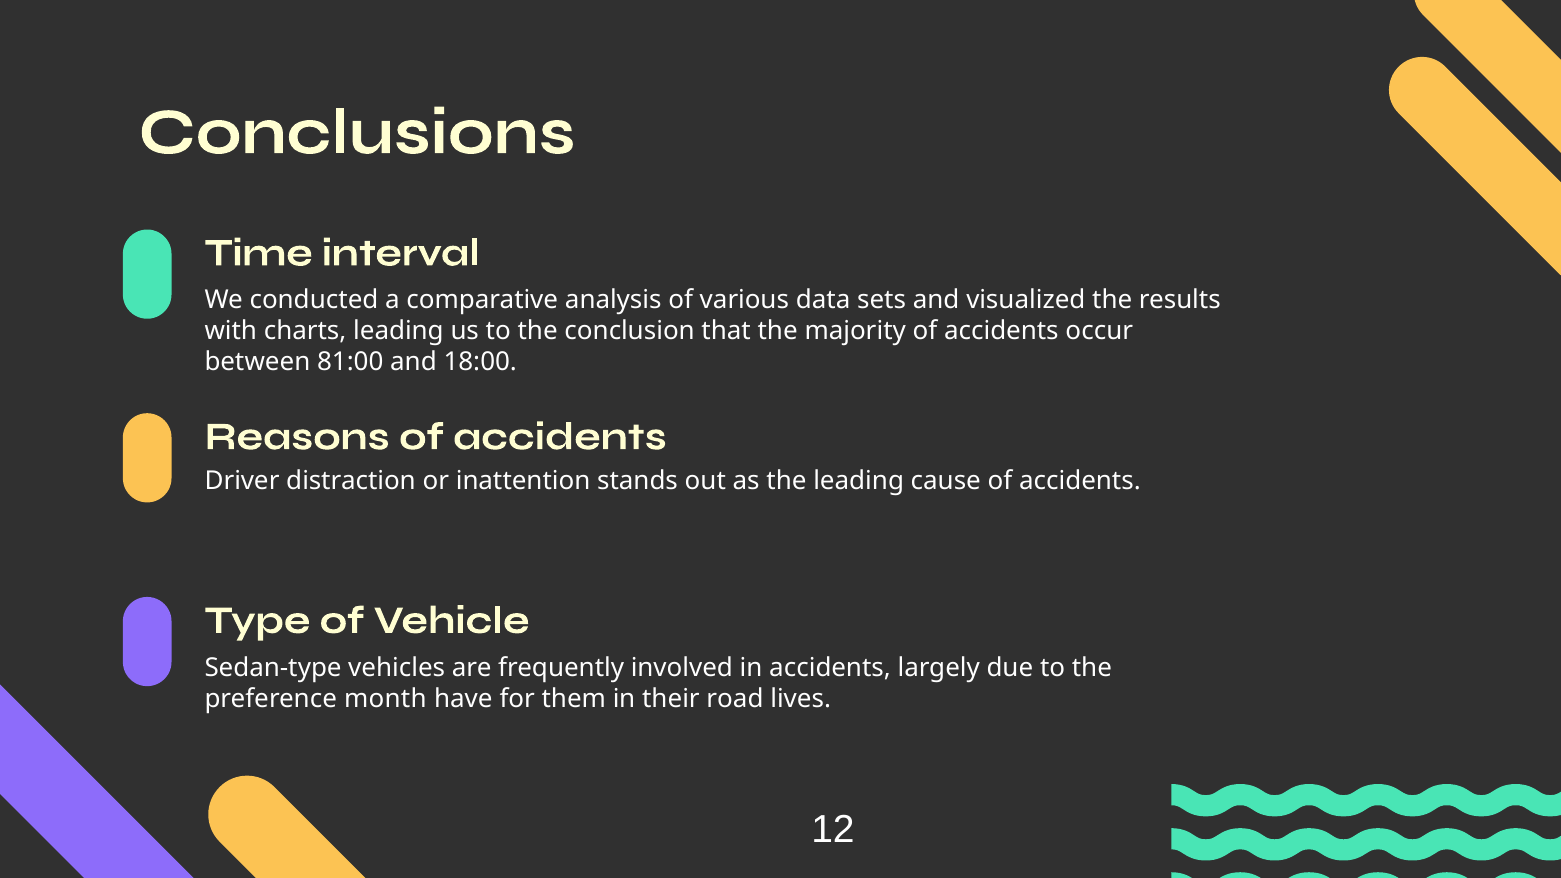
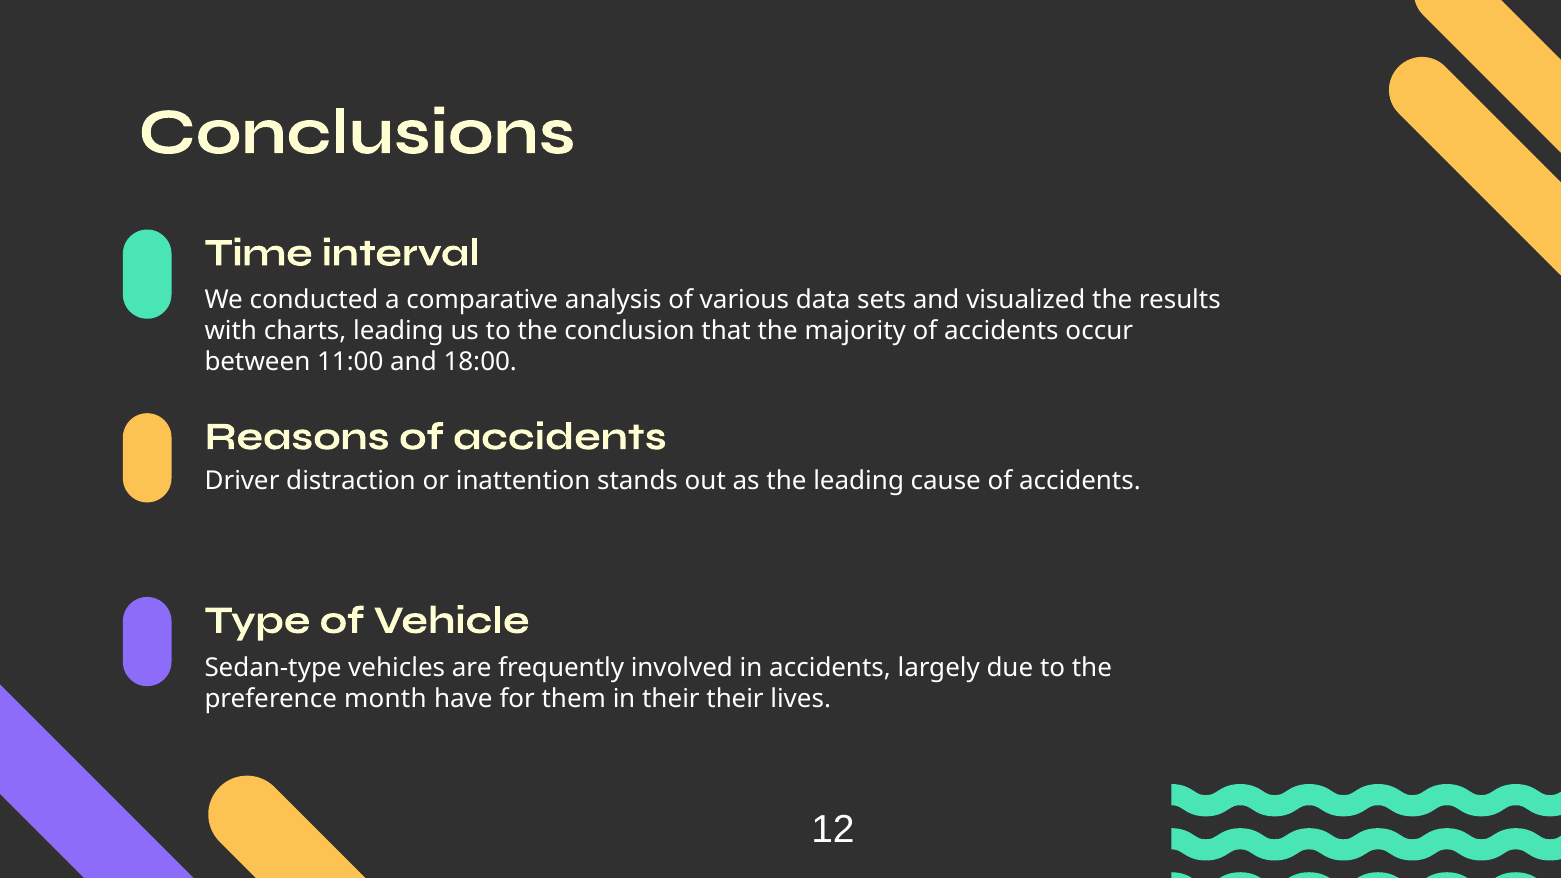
81:00: 81:00 -> 11:00
their road: road -> their
